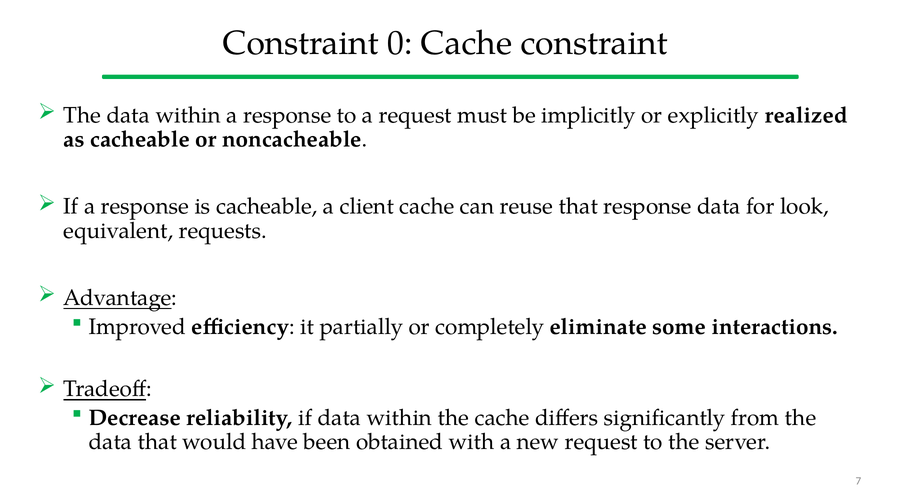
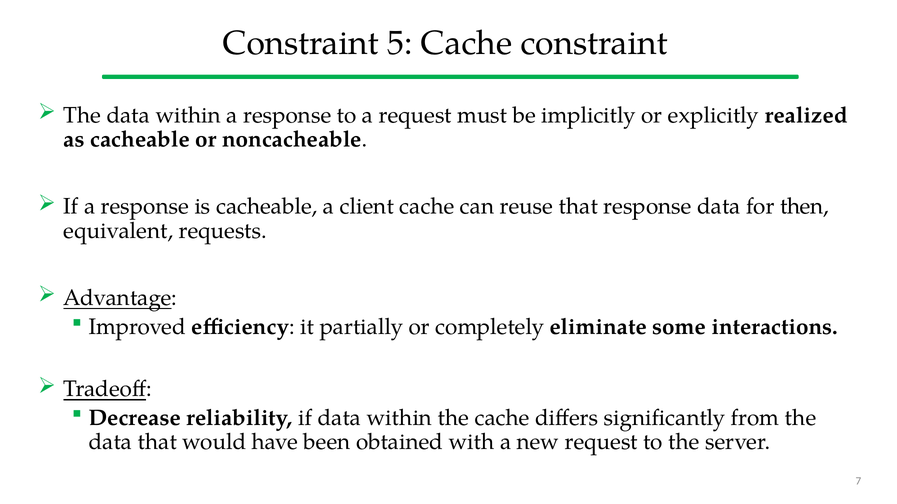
0: 0 -> 5
look: look -> then
